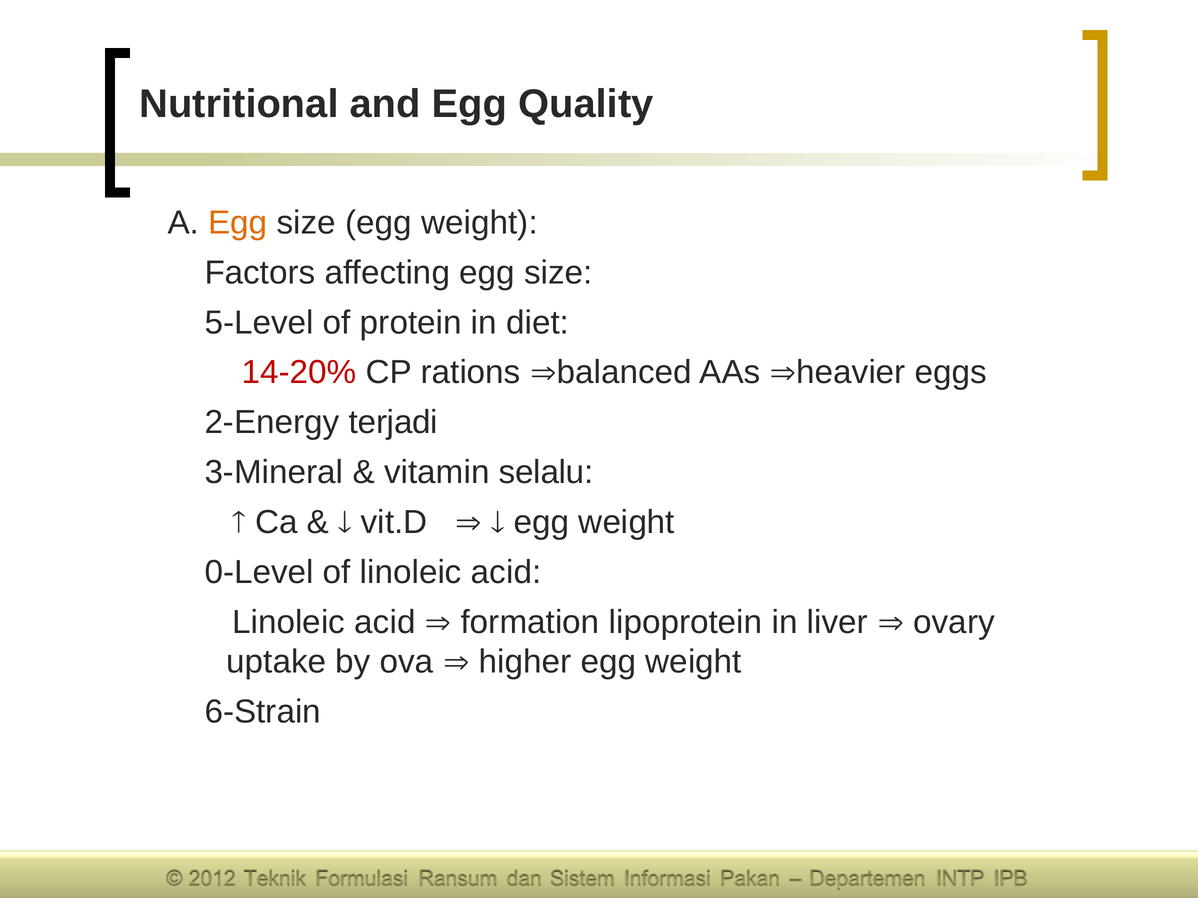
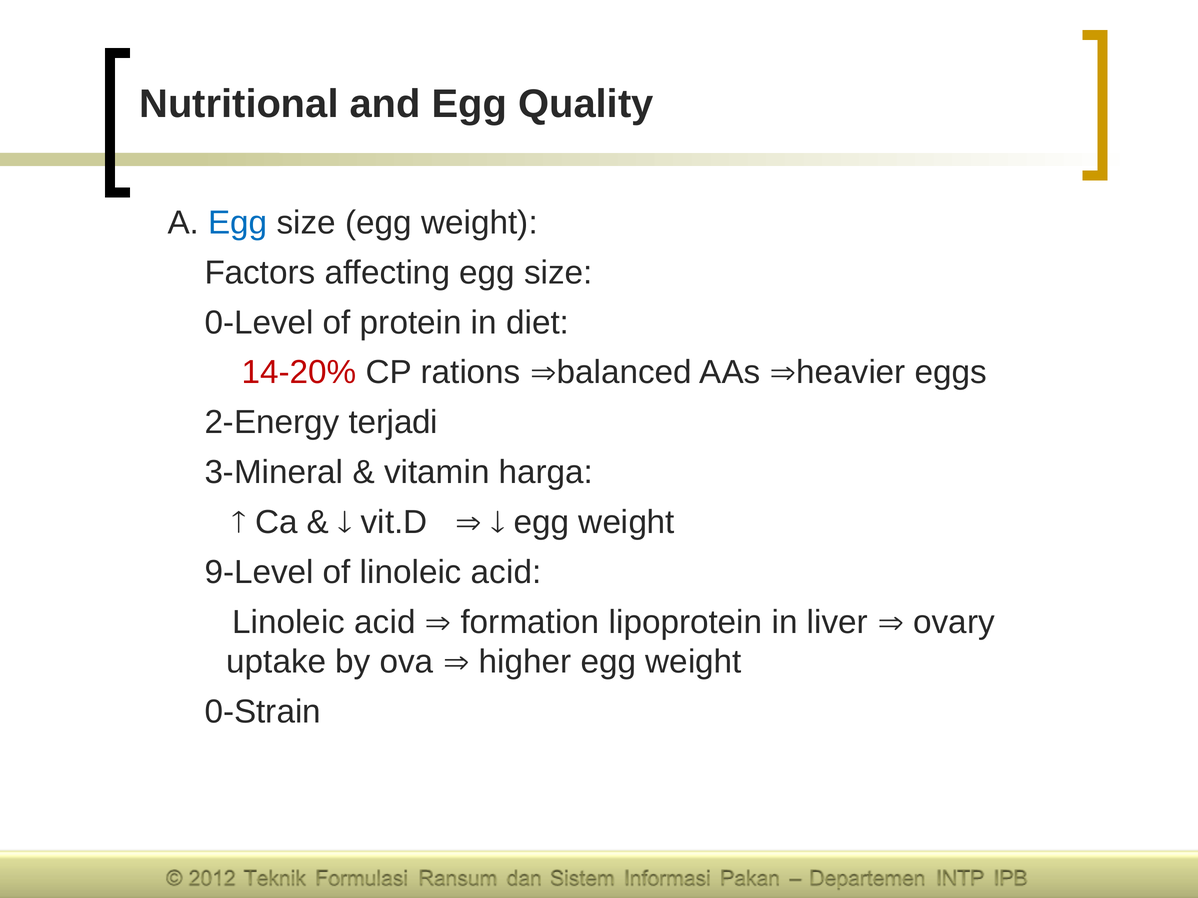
Egg at (238, 223) colour: orange -> blue
5-Level: 5-Level -> 0-Level
selalu: selalu -> harga
0-Level: 0-Level -> 9-Level
6-Strain: 6-Strain -> 0-Strain
